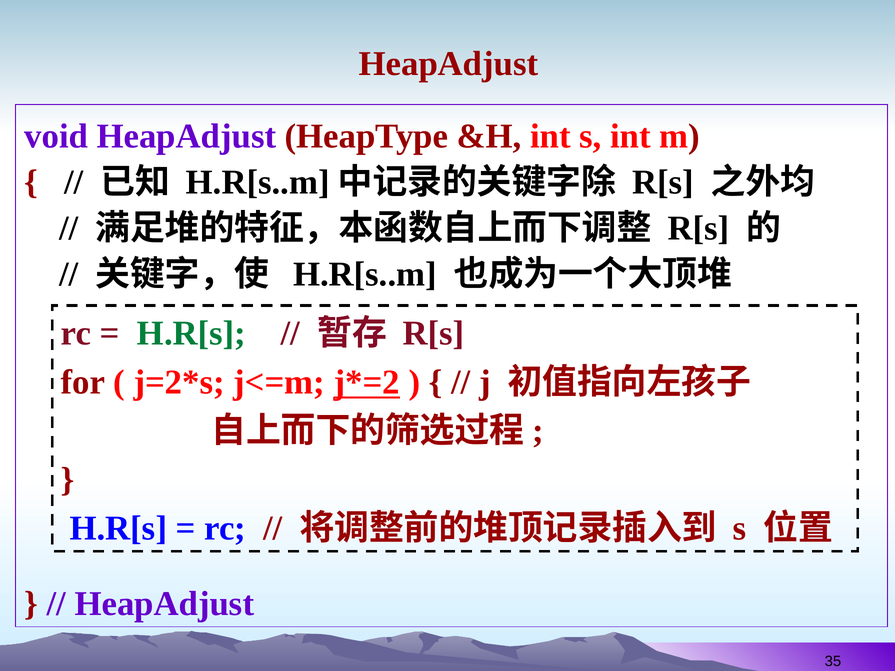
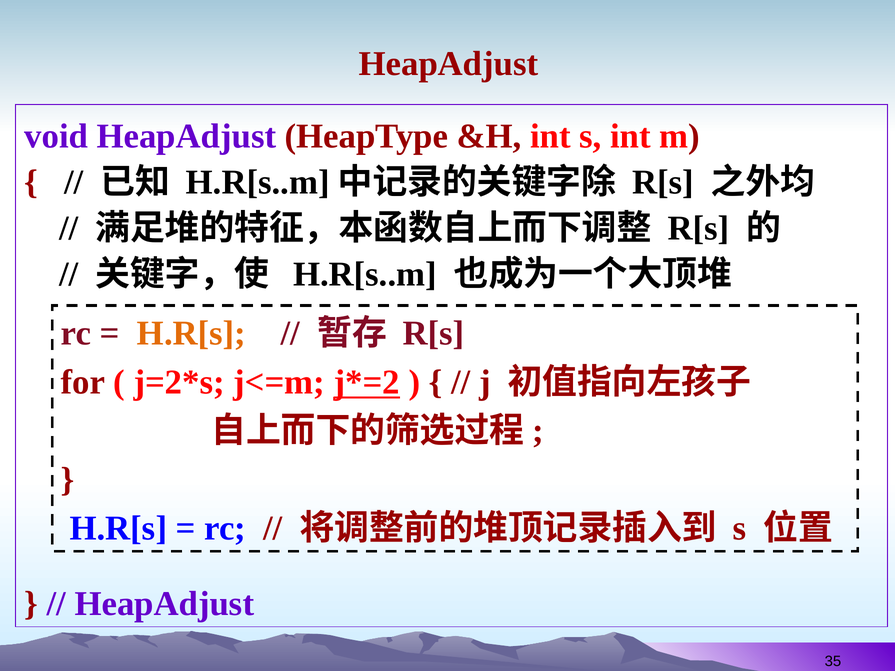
H.R[s at (191, 333) colour: green -> orange
